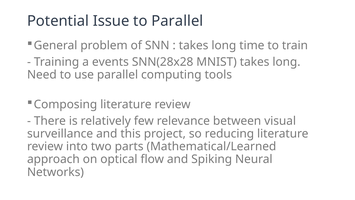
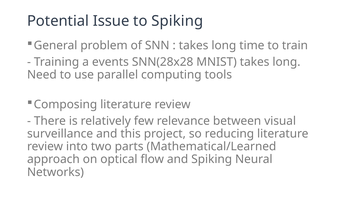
to Parallel: Parallel -> Spiking
